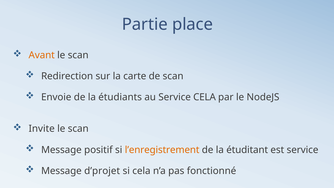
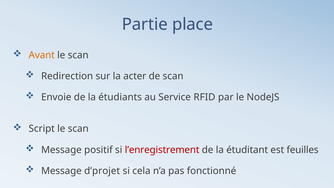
carte: carte -> acter
Service CELA: CELA -> RFID
Invite: Invite -> Script
l’enregistrement colour: orange -> red
est service: service -> feuilles
